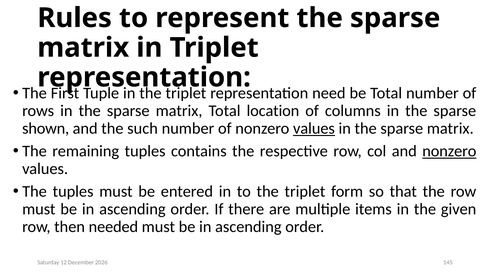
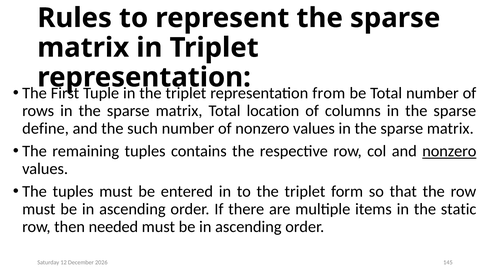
need: need -> from
shown: shown -> define
values at (314, 129) underline: present -> none
given: given -> static
